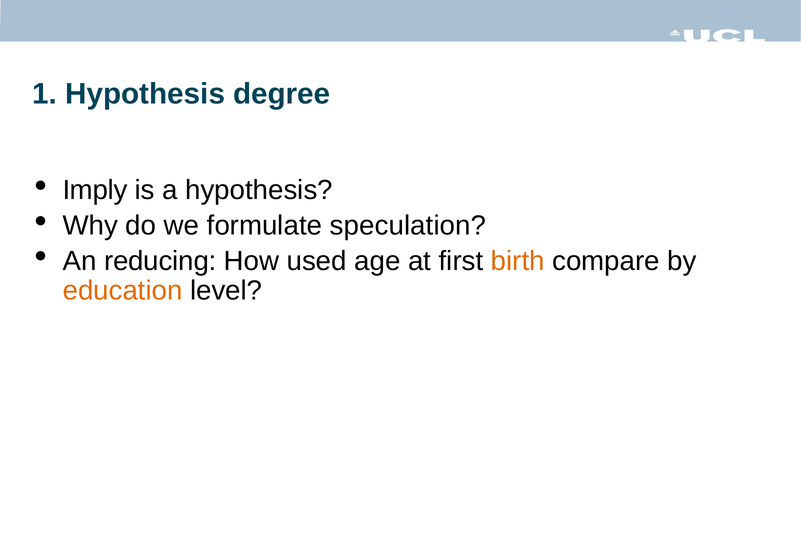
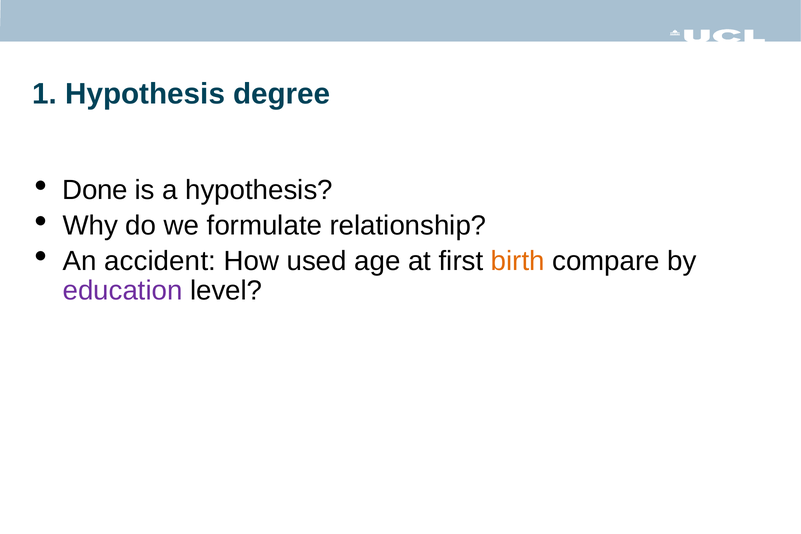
Imply: Imply -> Done
speculation: speculation -> relationship
reducing: reducing -> accident
education colour: orange -> purple
